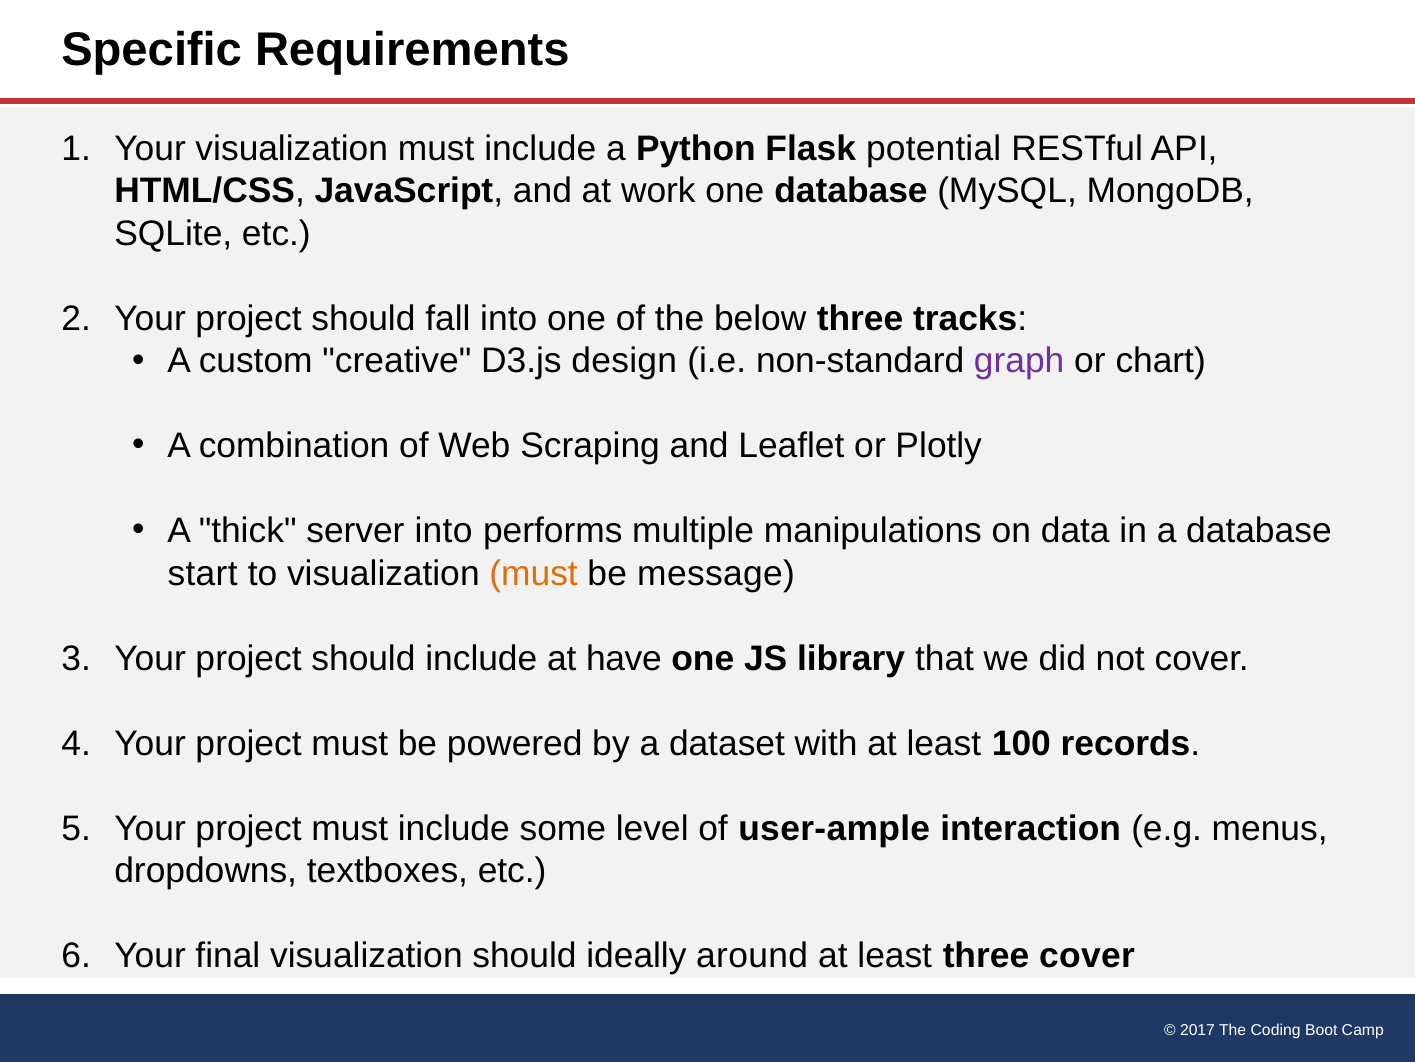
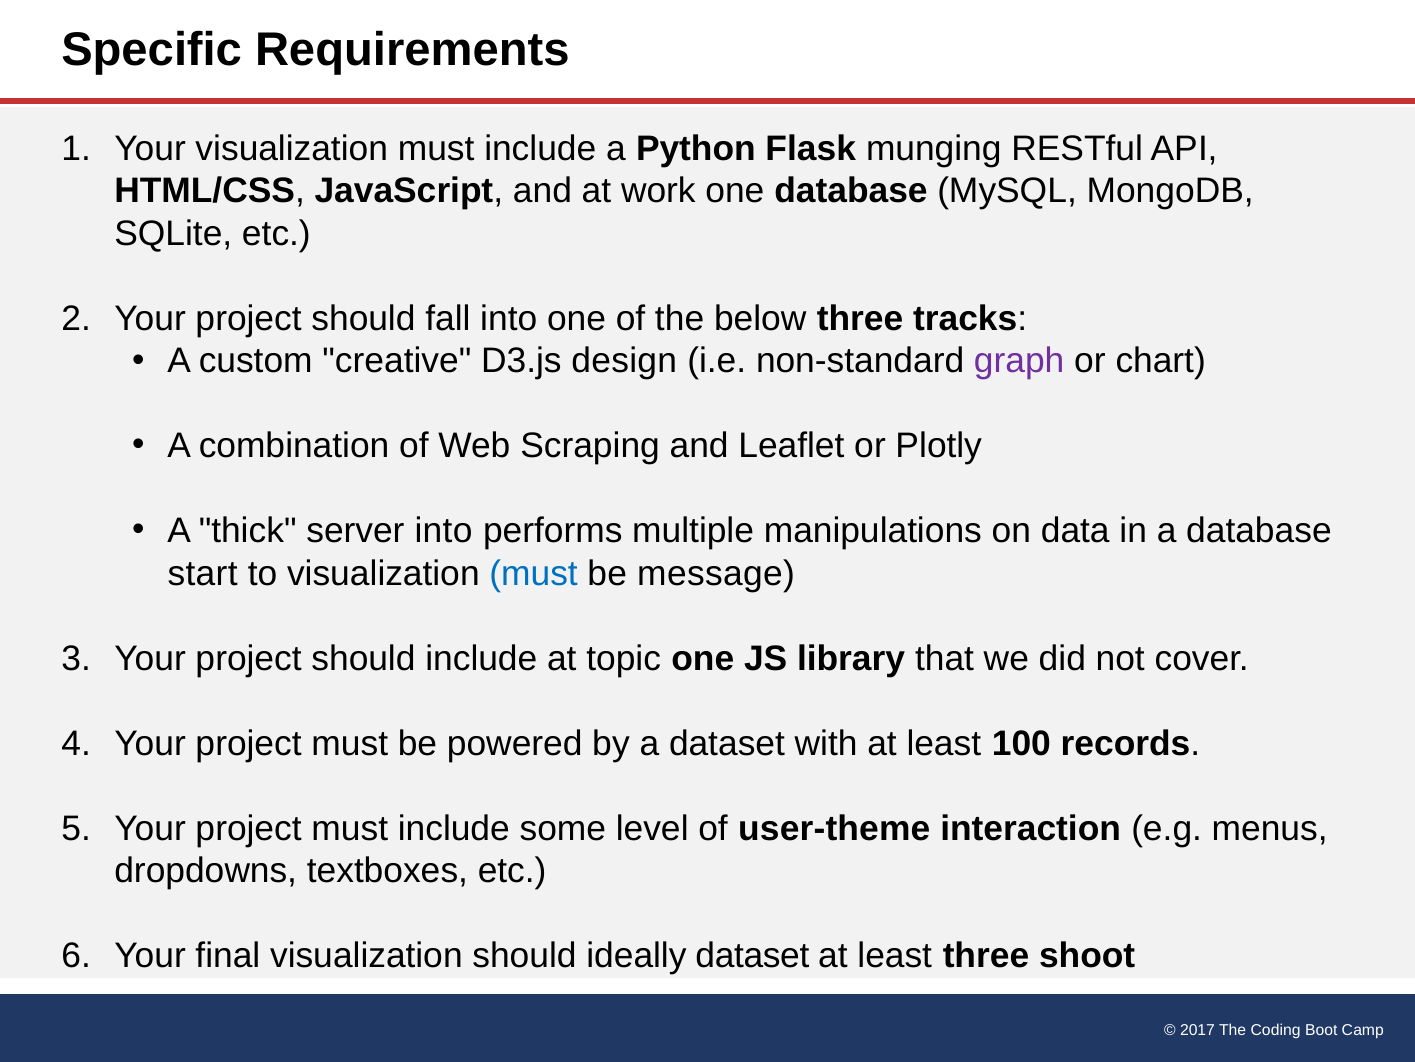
potential: potential -> munging
must at (534, 573) colour: orange -> blue
have: have -> topic
user-ample: user-ample -> user-theme
ideally around: around -> dataset
three cover: cover -> shoot
